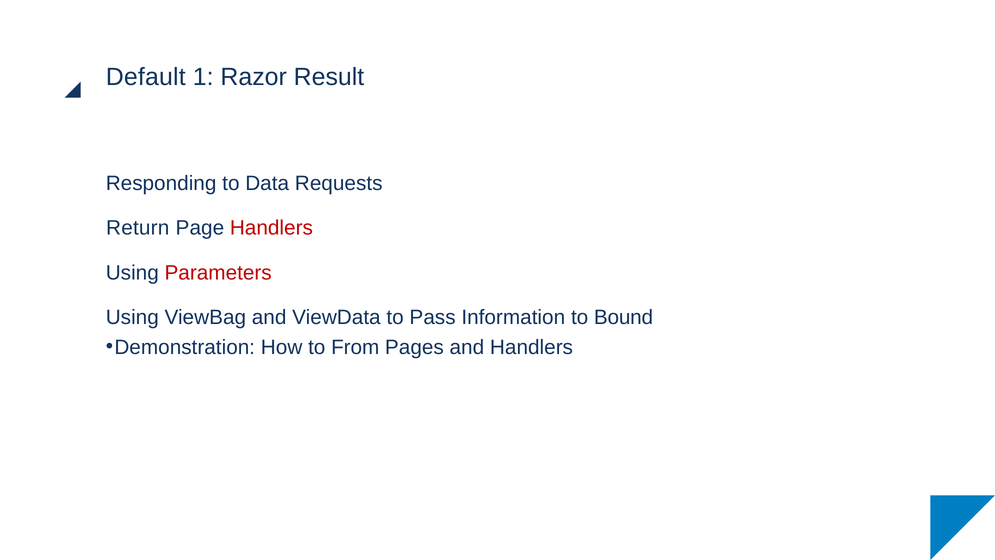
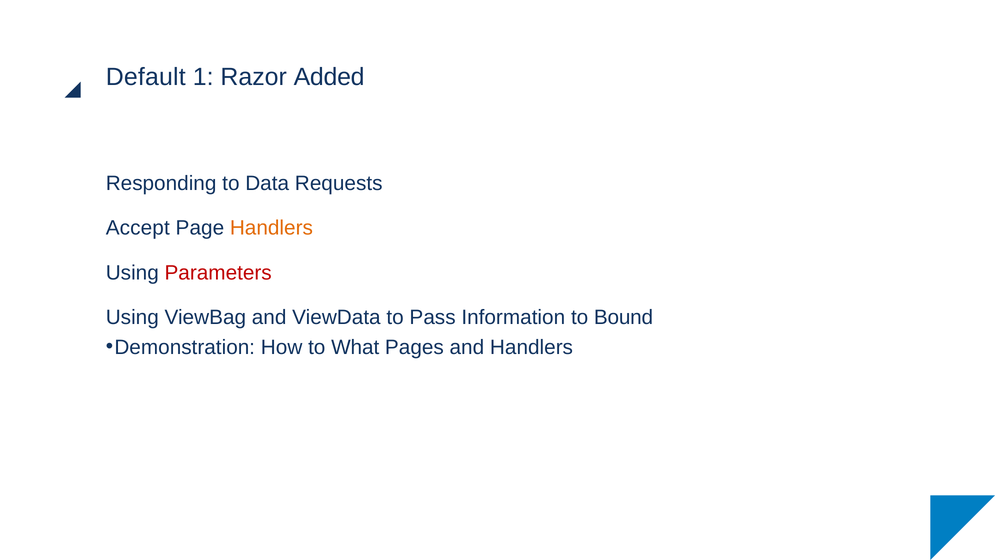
Result: Result -> Added
Return: Return -> Accept
Handlers at (271, 228) colour: red -> orange
From: From -> What
